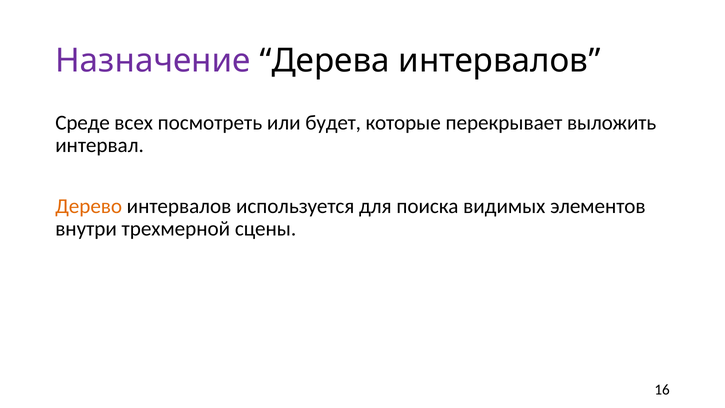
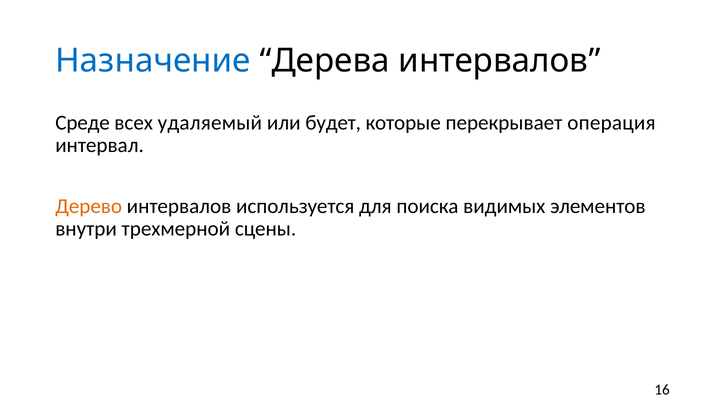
Назначение colour: purple -> blue
посмотреть: посмотреть -> удаляемый
выложить: выложить -> операция
